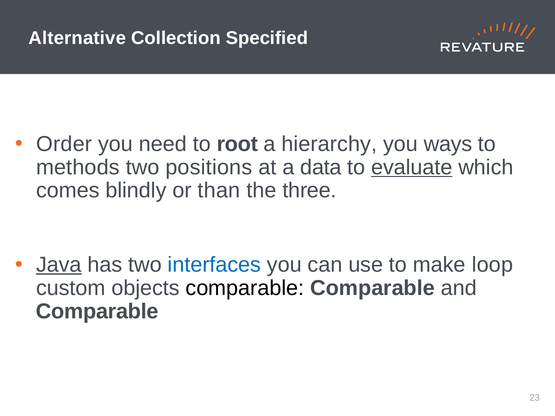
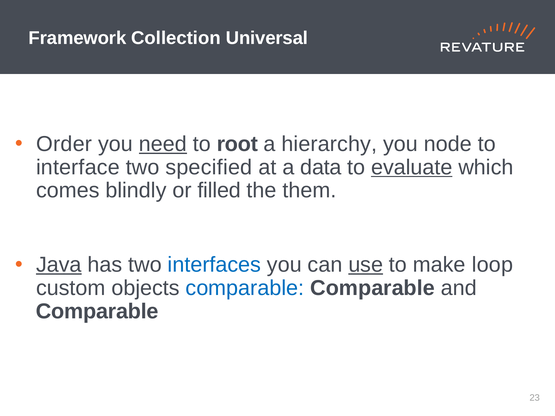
Alternative: Alternative -> Framework
Specified: Specified -> Universal
need underline: none -> present
ways: ways -> node
methods: methods -> interface
positions: positions -> specified
than: than -> filled
three: three -> them
use underline: none -> present
comparable at (245, 288) colour: black -> blue
